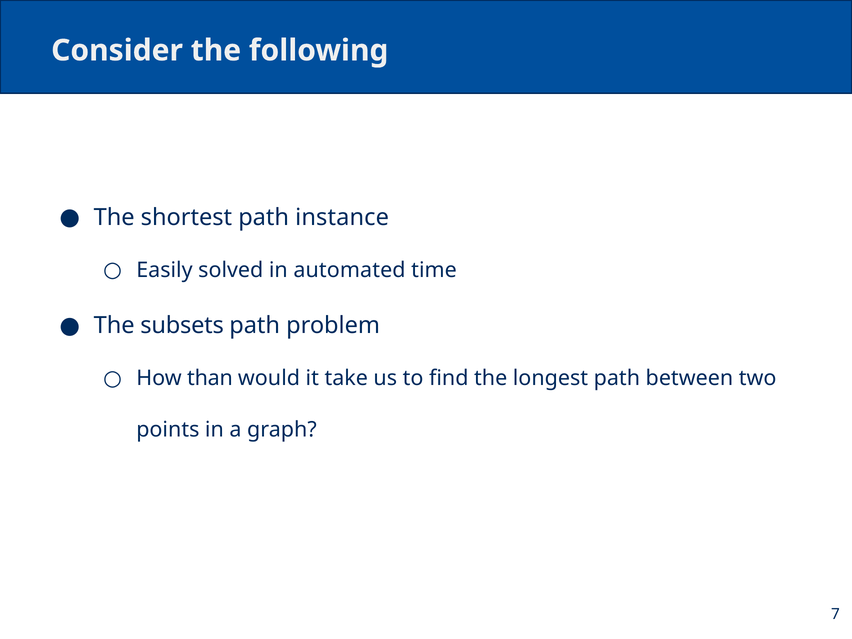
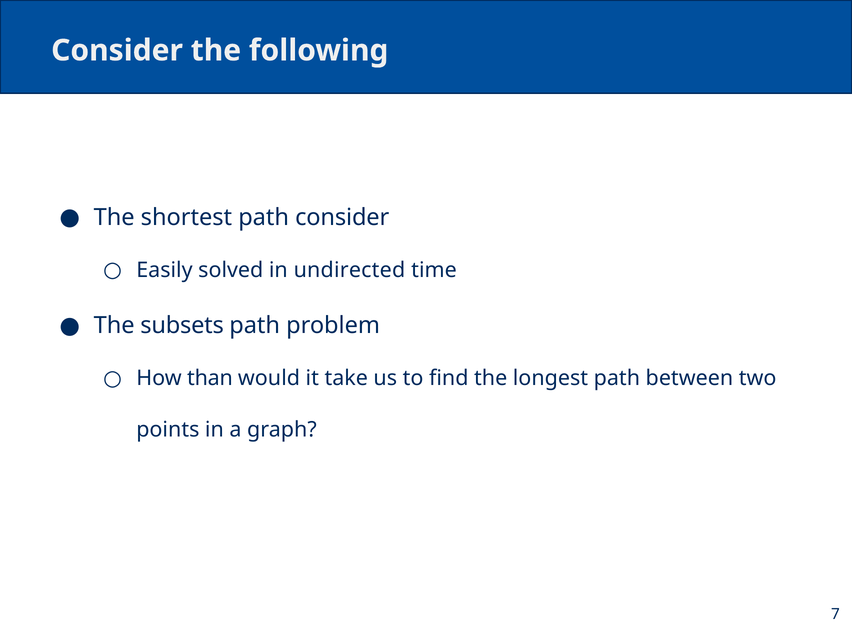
path instance: instance -> consider
automated: automated -> undirected
